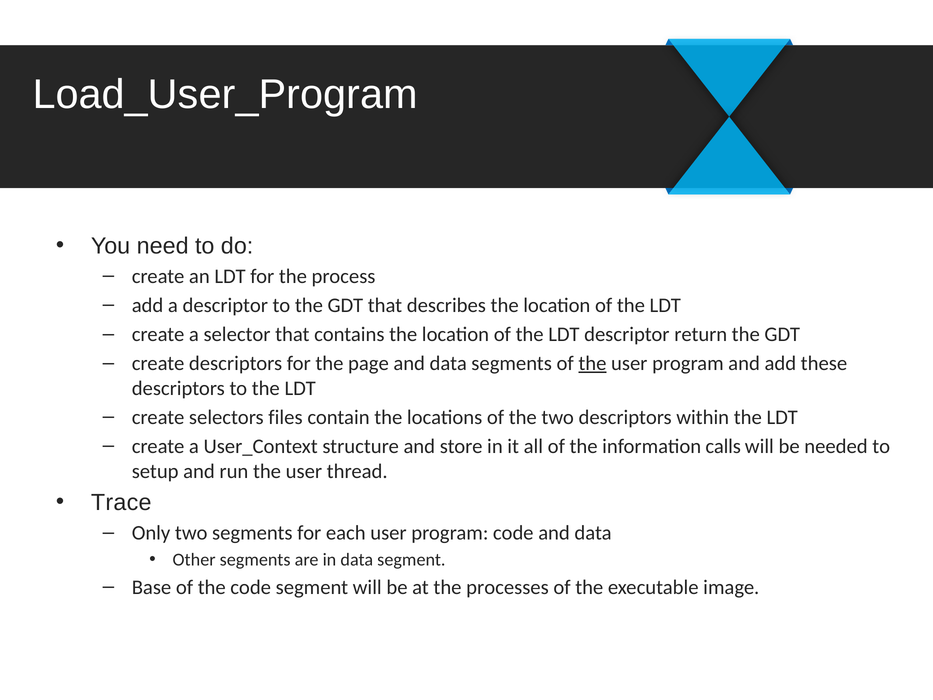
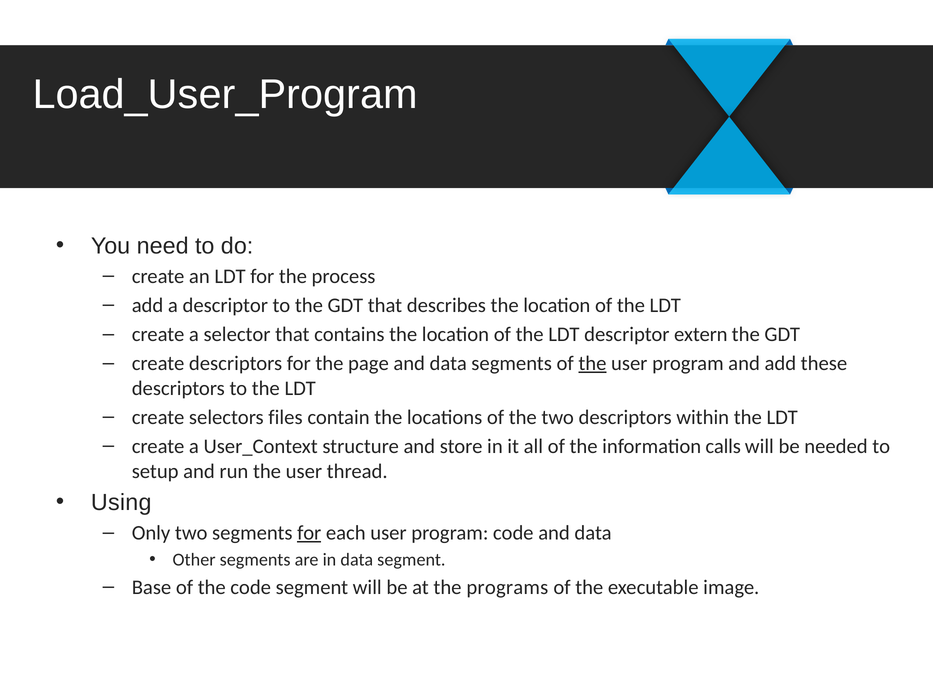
return: return -> extern
Trace: Trace -> Using
for at (309, 533) underline: none -> present
processes: processes -> programs
